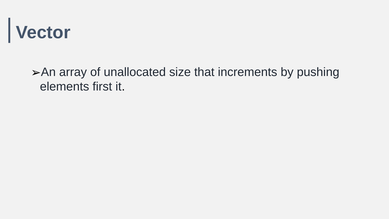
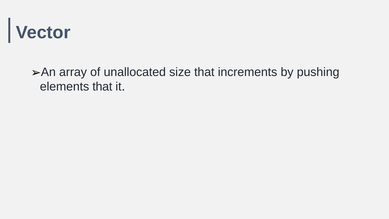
elements first: first -> that
